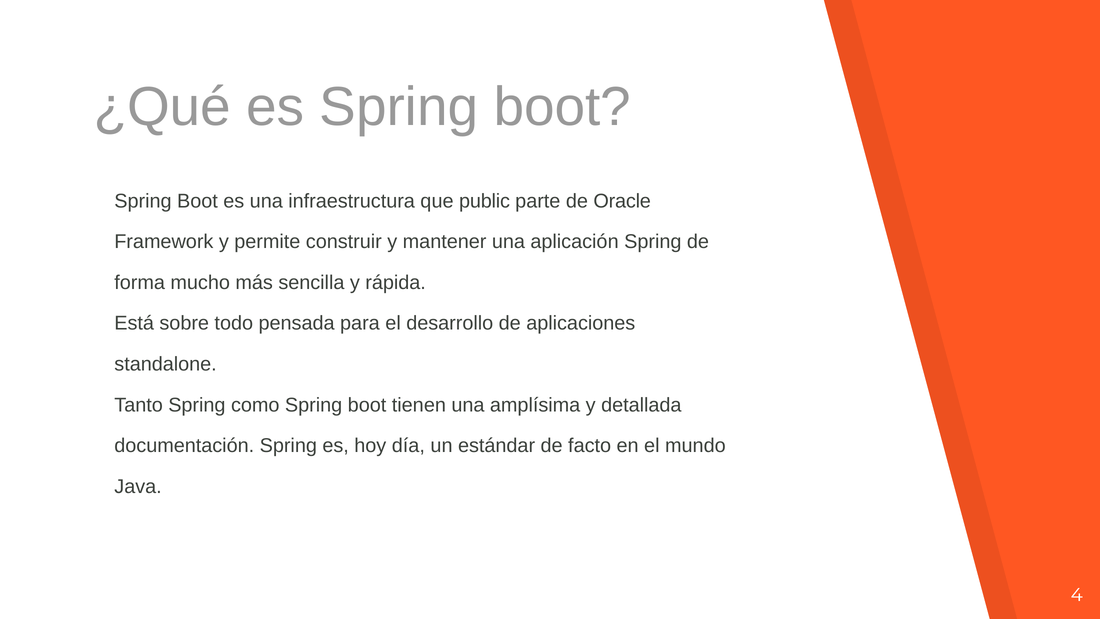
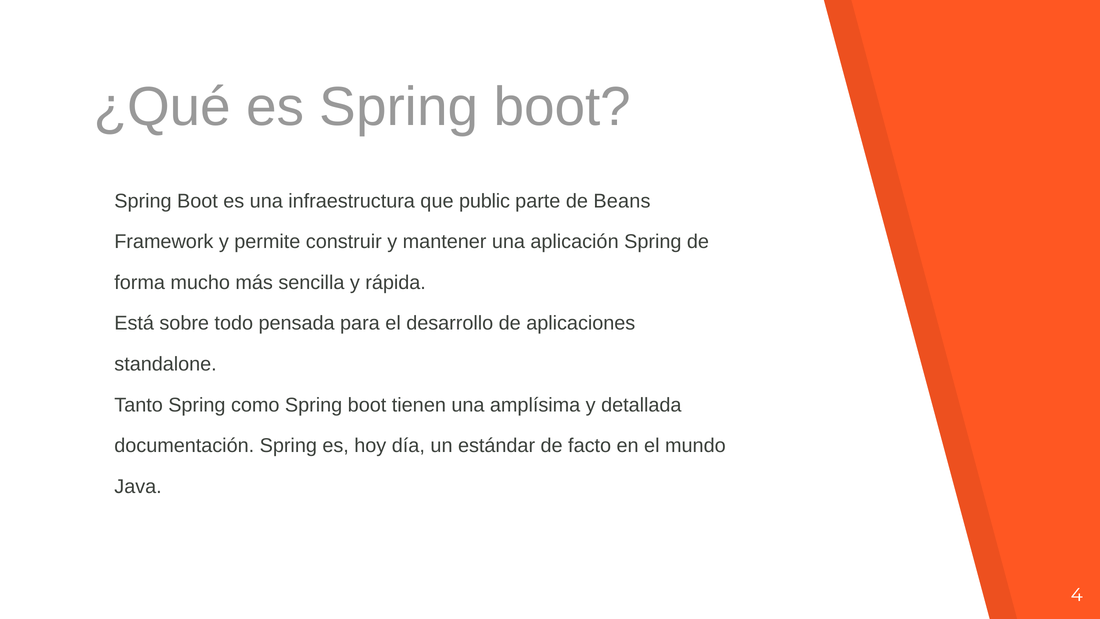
Oracle: Oracle -> Beans
